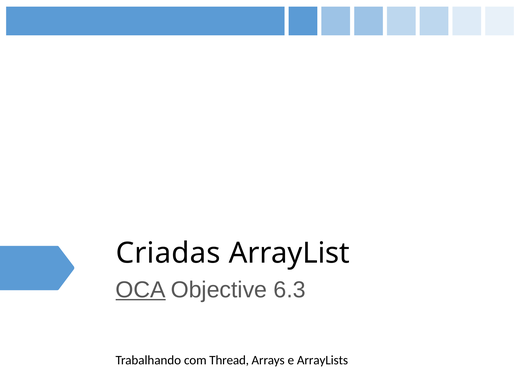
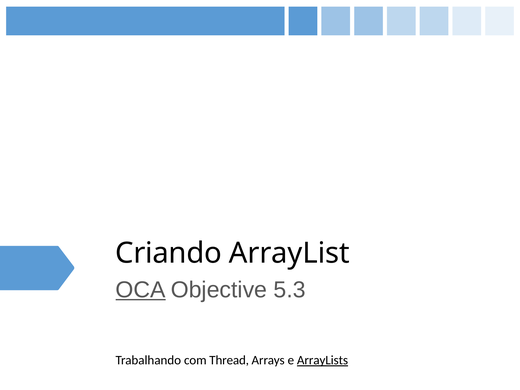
Criadas: Criadas -> Criando
6.3: 6.3 -> 5.3
ArrayLists underline: none -> present
